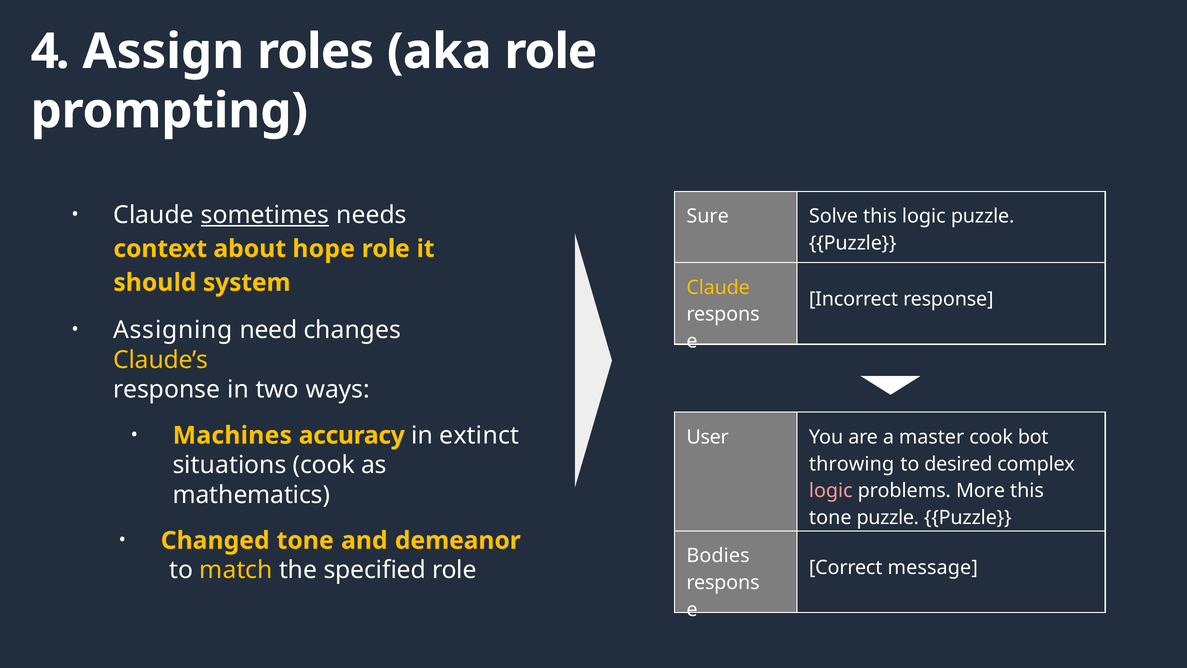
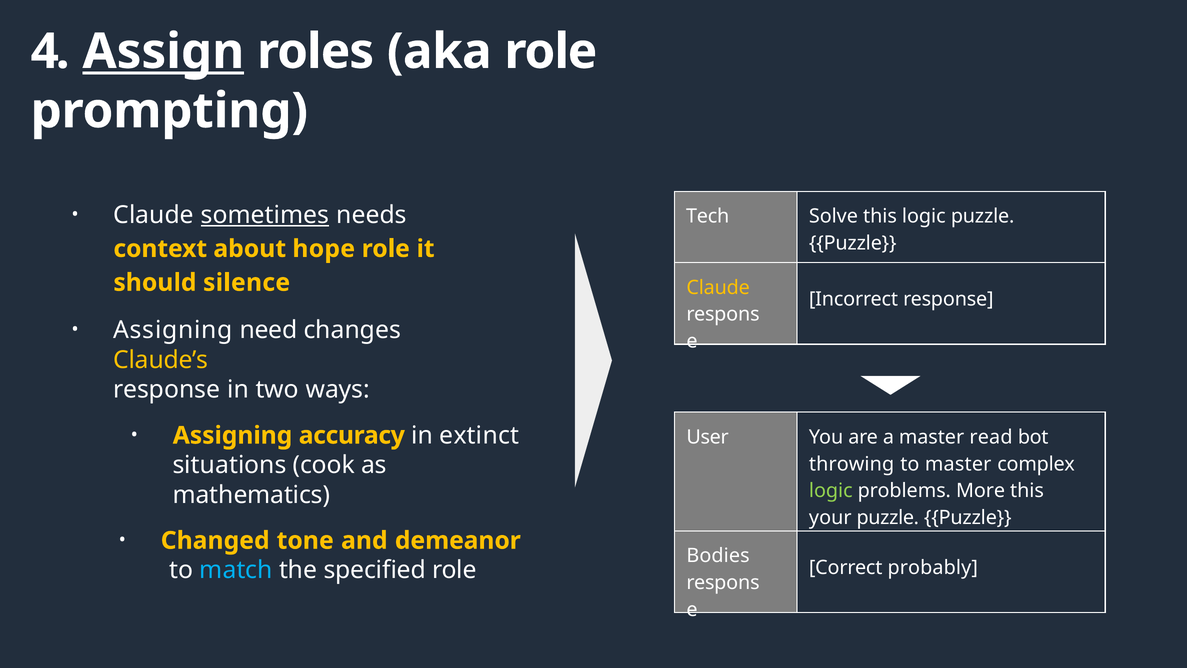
Assign underline: none -> present
Sure: Sure -> Tech
system: system -> silence
Machines at (232, 435): Machines -> Assigning
master cook: cook -> read
to desired: desired -> master
logic at (831, 491) colour: pink -> light green
tone at (830, 518): tone -> your
message: message -> probably
match colour: yellow -> light blue
